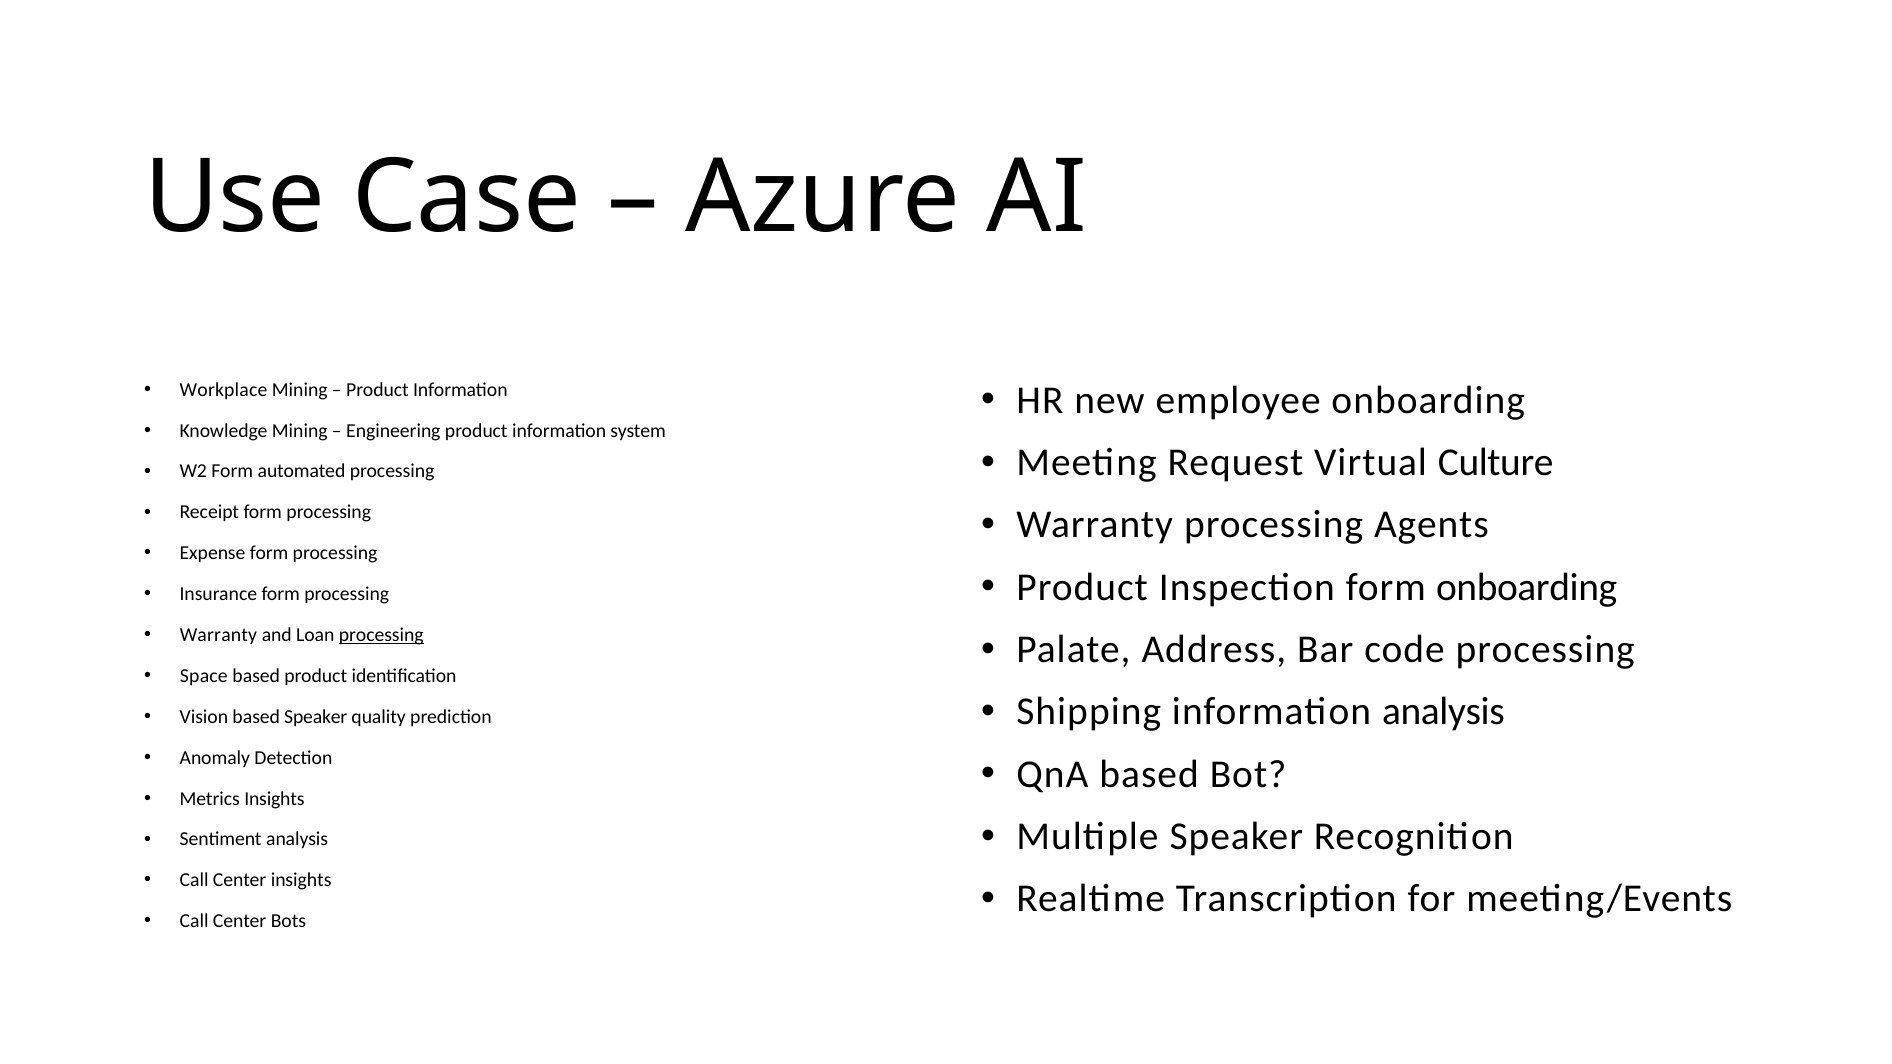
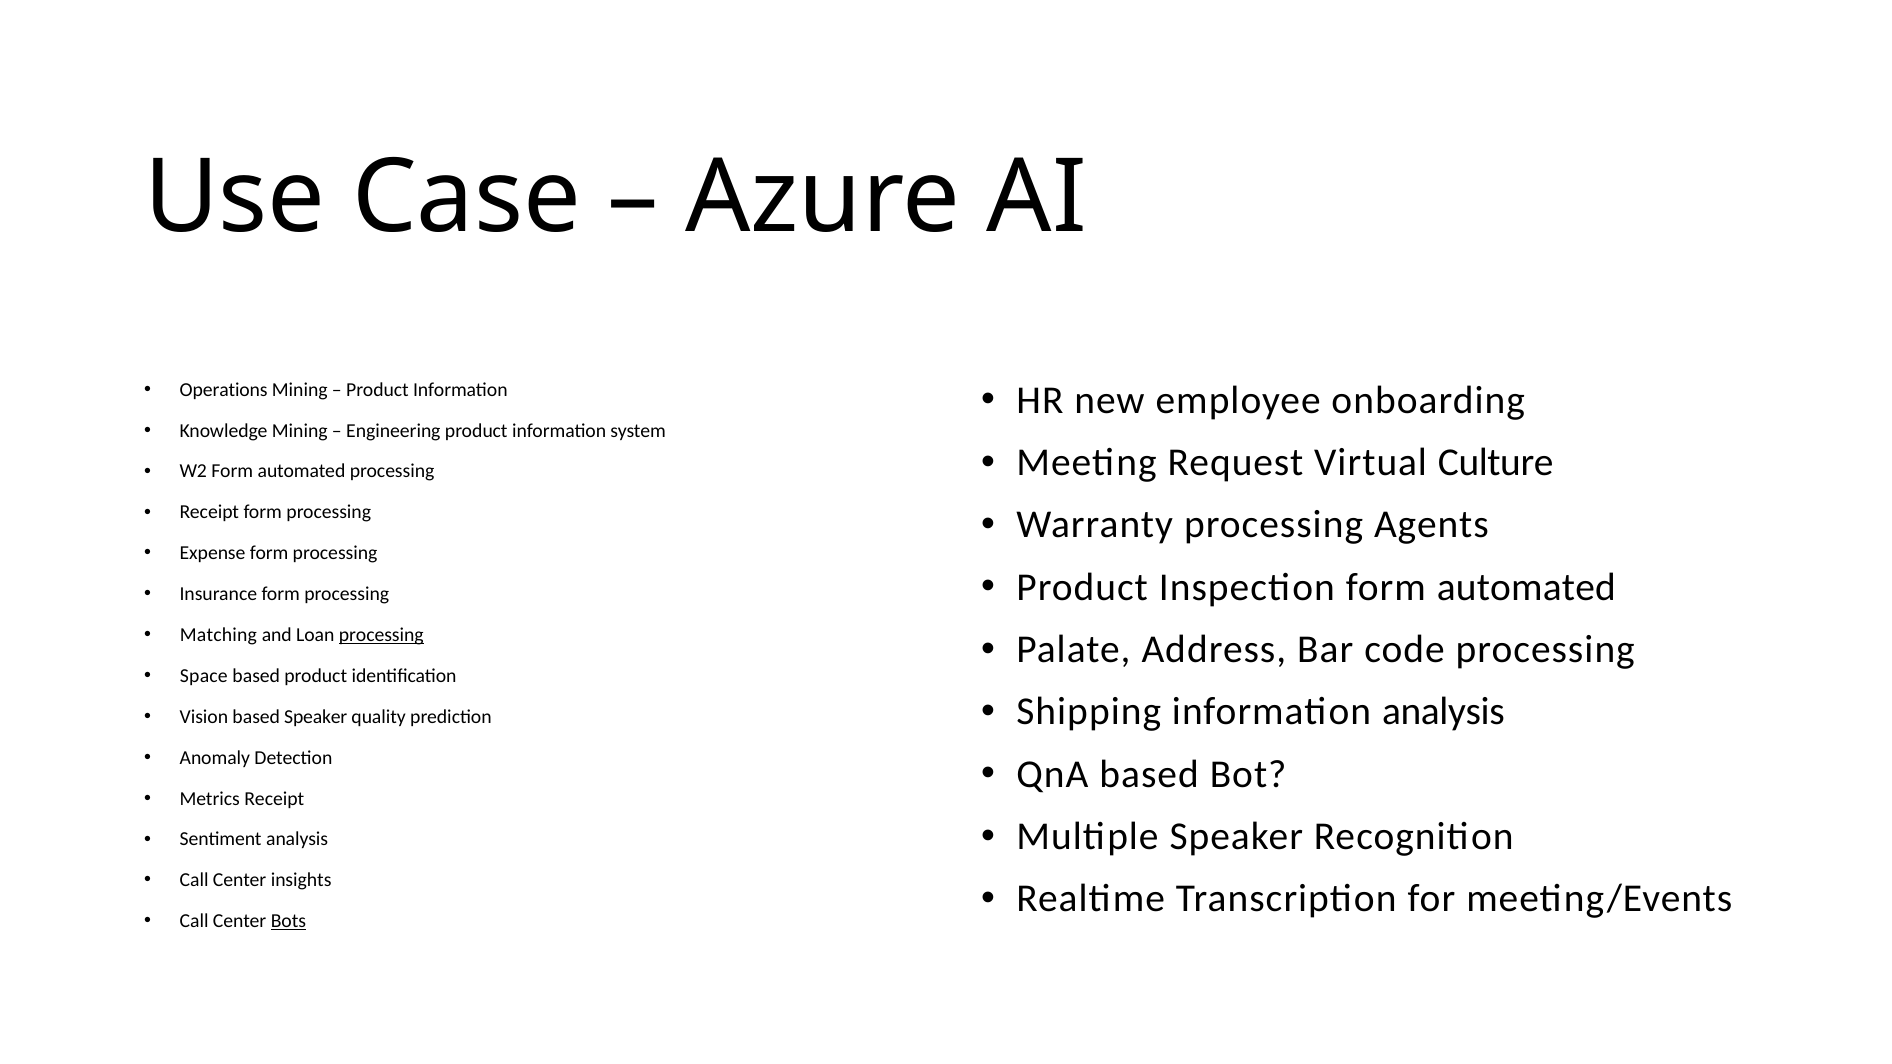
Workplace: Workplace -> Operations
Inspection form onboarding: onboarding -> automated
Warranty at (218, 635): Warranty -> Matching
Metrics Insights: Insights -> Receipt
Bots underline: none -> present
